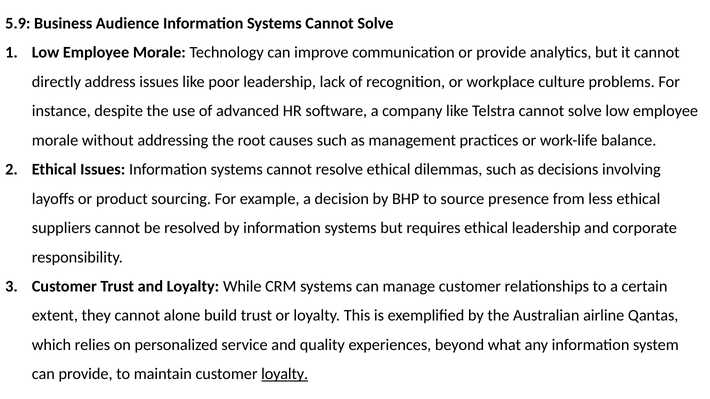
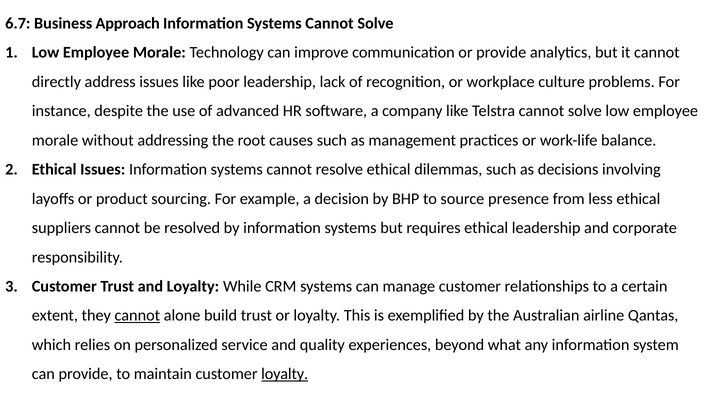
5.9: 5.9 -> 6.7
Audience: Audience -> Approach
cannot at (137, 316) underline: none -> present
